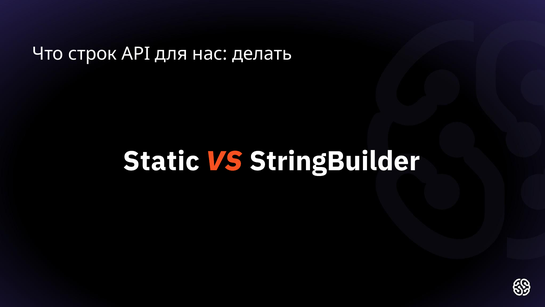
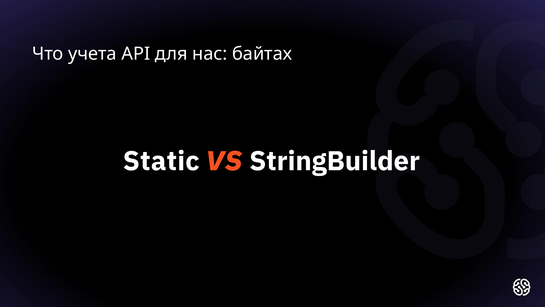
строк: строк -> учета
делать: делать -> байтах
